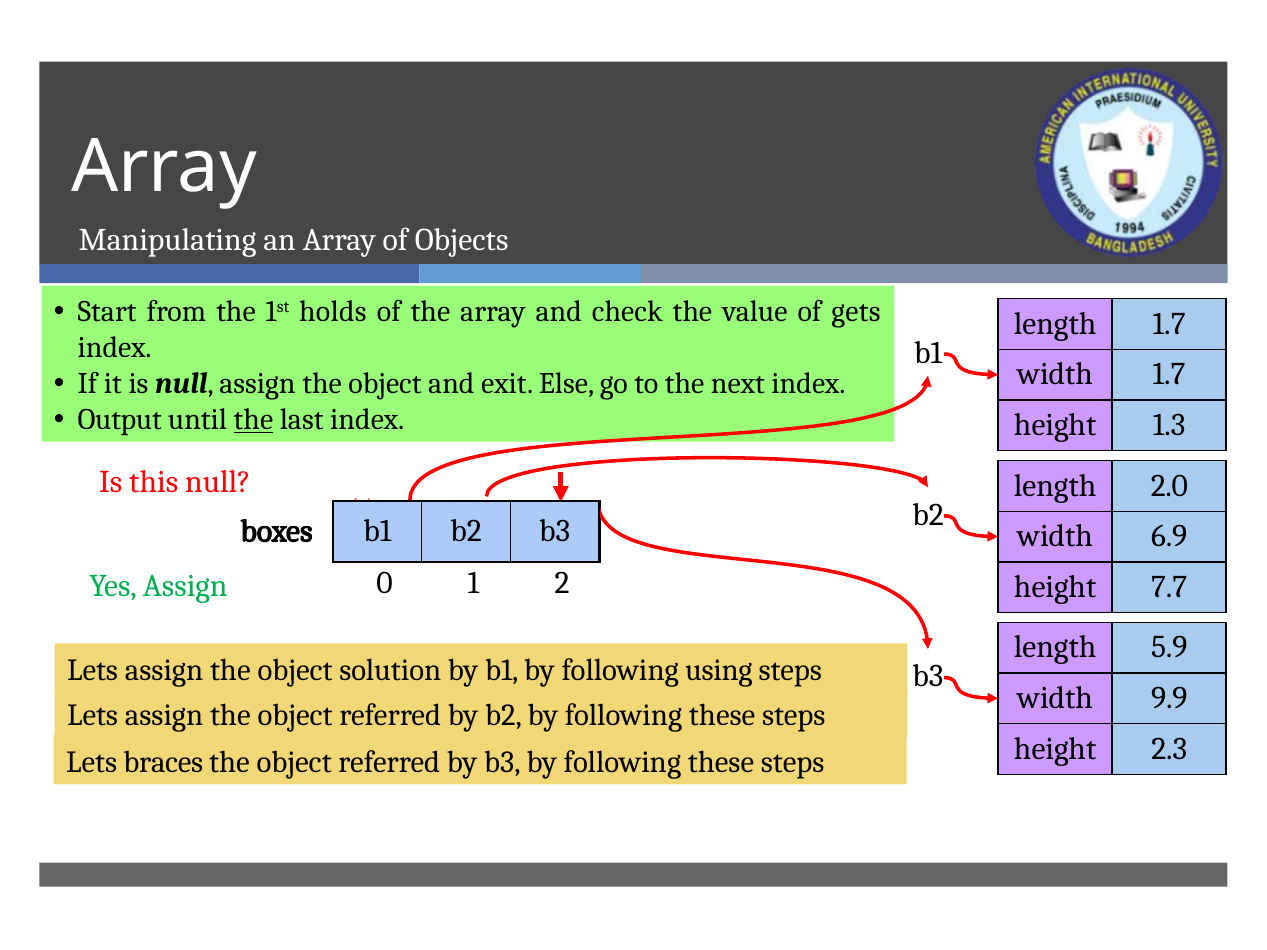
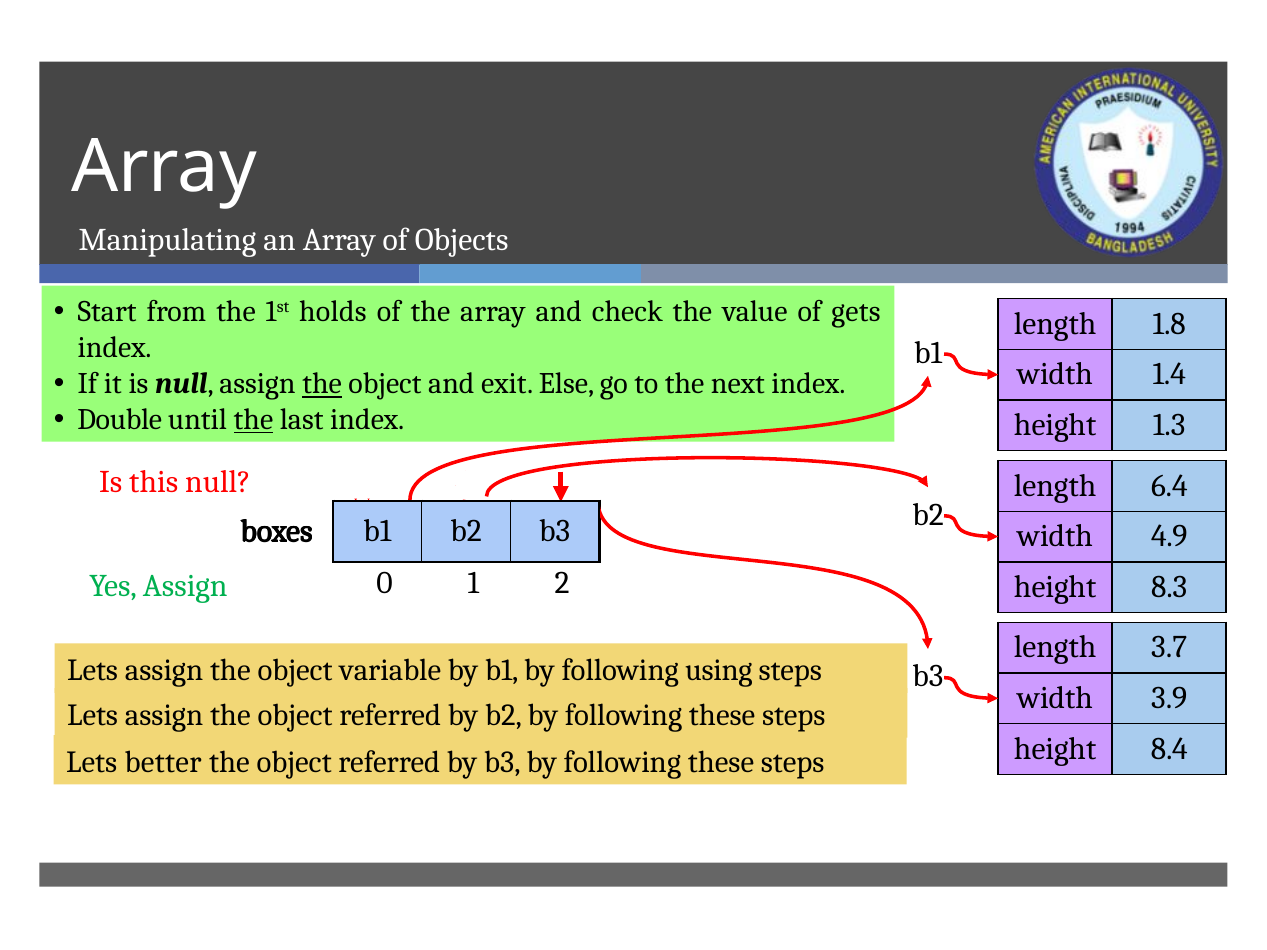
length 1.7: 1.7 -> 1.8
width 1.7: 1.7 -> 1.4
the at (322, 384) underline: none -> present
Output: Output -> Double
2.0: 2.0 -> 6.4
6.9: 6.9 -> 4.9
7.7: 7.7 -> 8.3
5.9: 5.9 -> 3.7
solution: solution -> variable
9.9: 9.9 -> 3.9
2.3: 2.3 -> 8.4
braces: braces -> better
